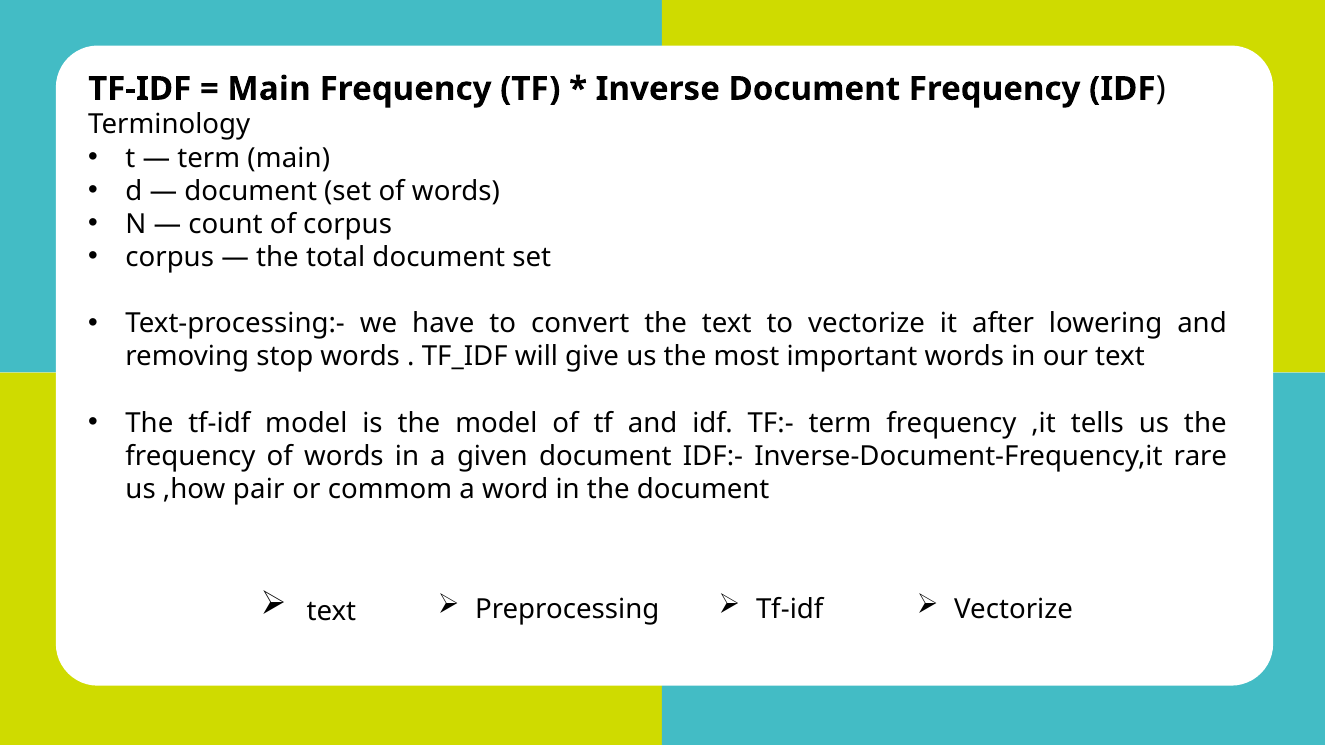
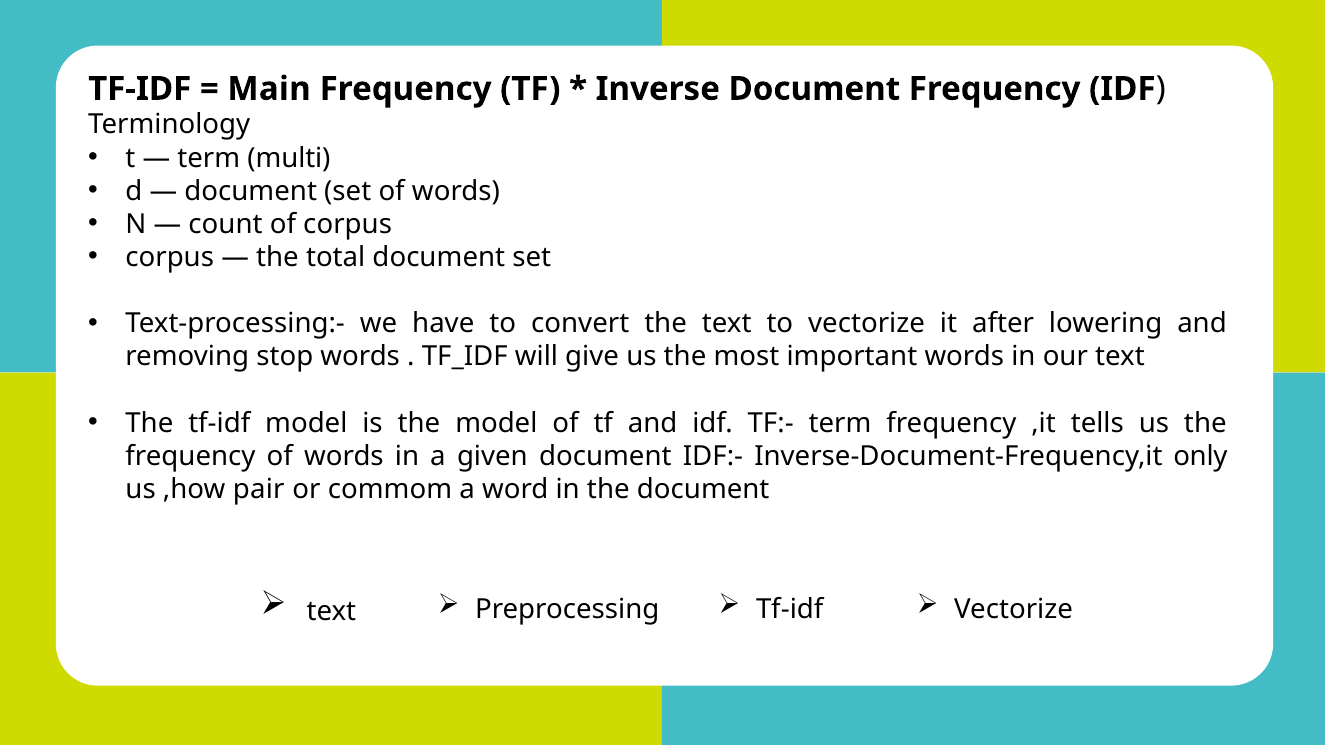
term main: main -> multi
rare: rare -> only
